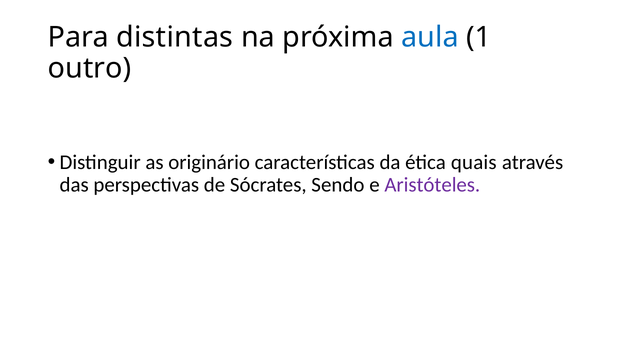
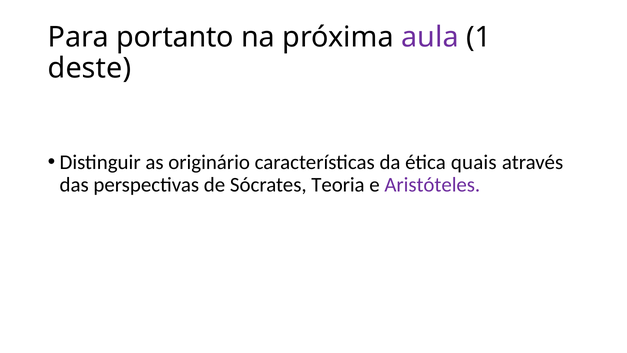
distintas: distintas -> portanto
aula colour: blue -> purple
outro: outro -> deste
Sendo: Sendo -> Teoria
